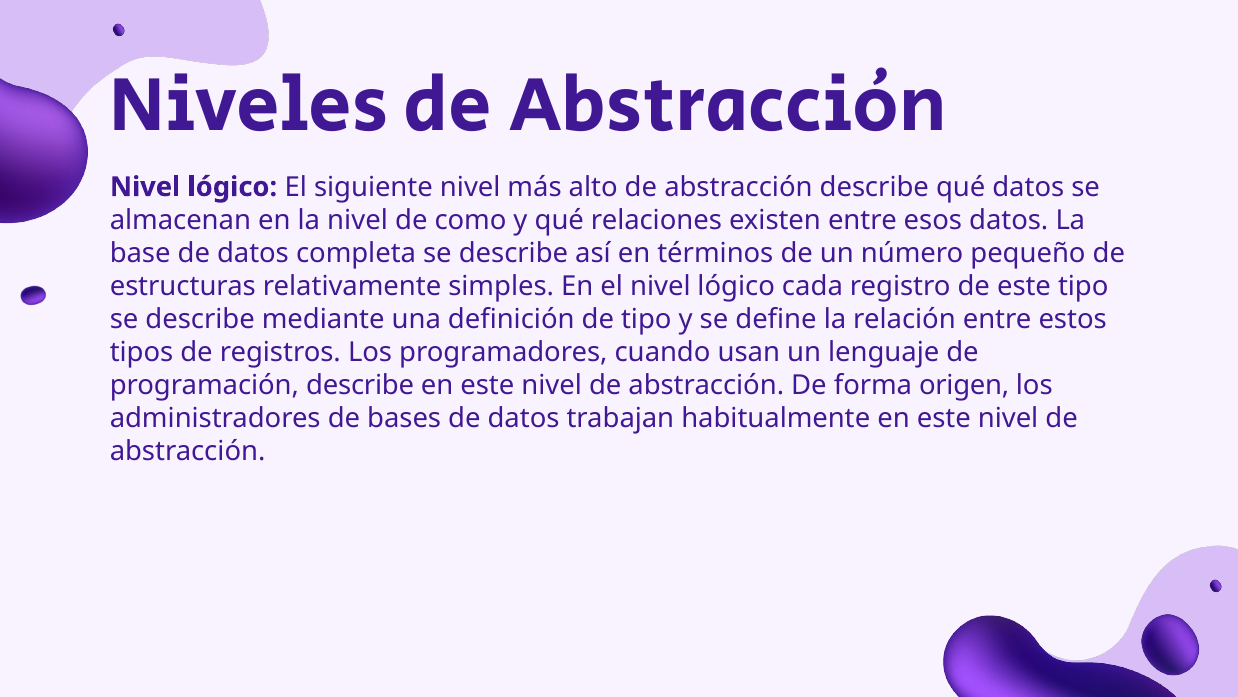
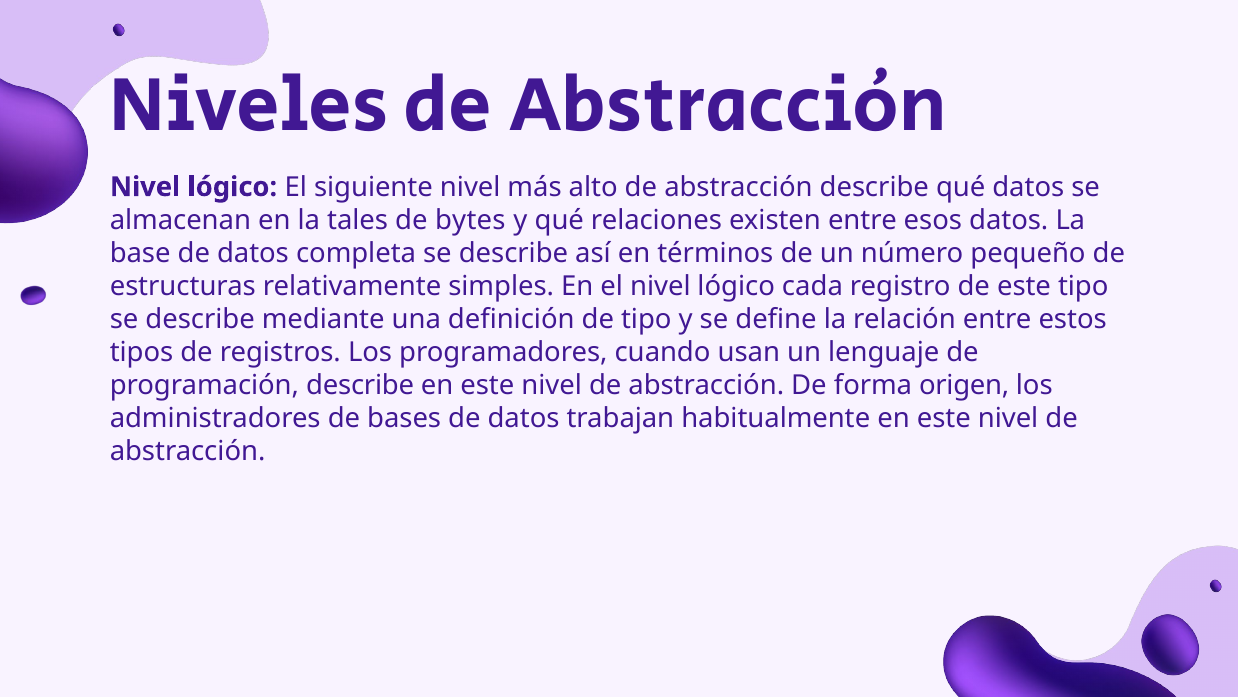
la nivel: nivel -> tales
como: como -> bytes
